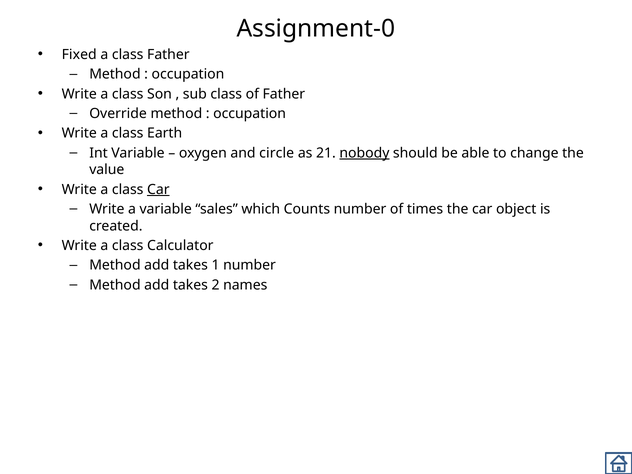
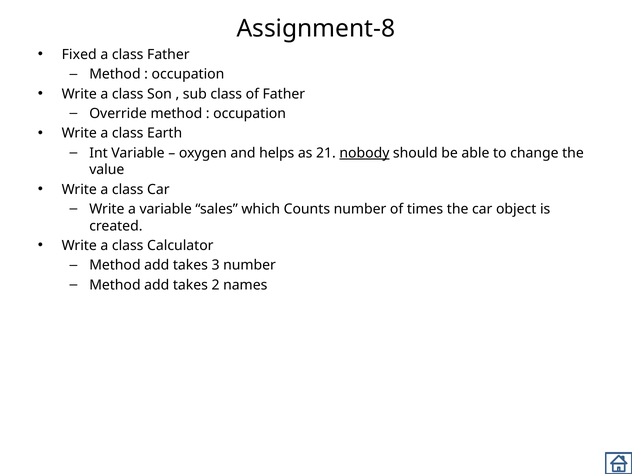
Assignment-0: Assignment-0 -> Assignment-8
circle: circle -> helps
Car at (158, 189) underline: present -> none
1: 1 -> 3
